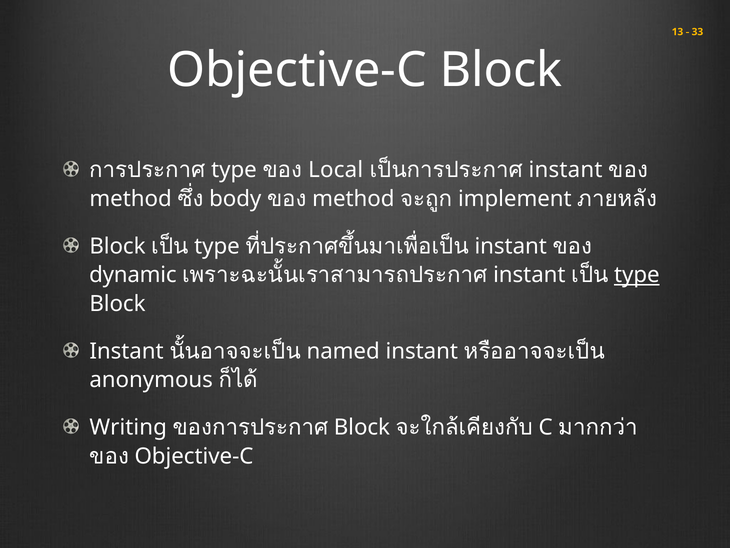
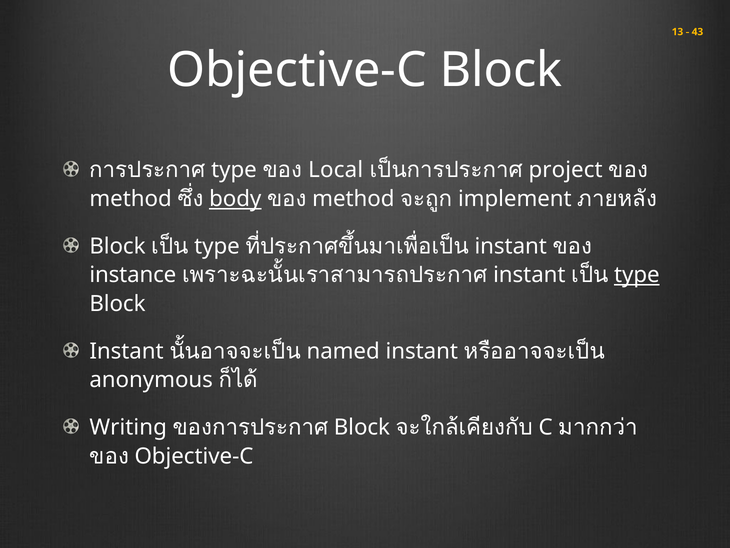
33: 33 -> 43
instant at (566, 170): instant -> project
body underline: none -> present
dynamic: dynamic -> instance
